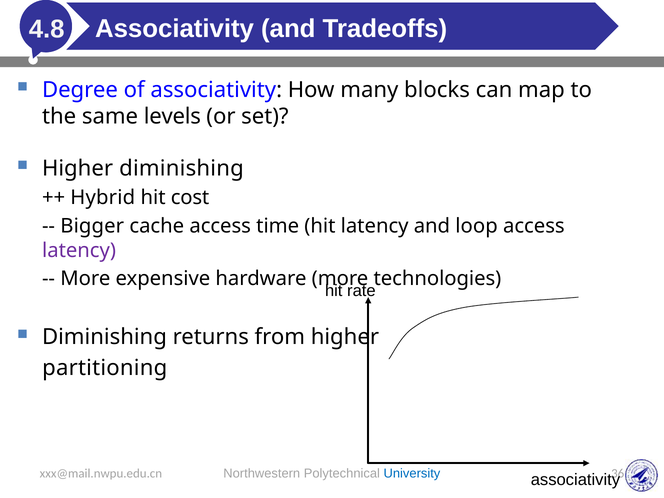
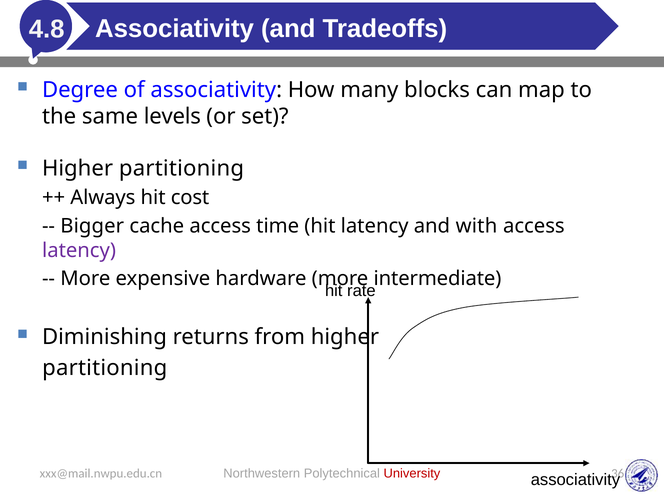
diminishing at (181, 168): diminishing -> partitioning
Hybrid: Hybrid -> Always
loop: loop -> with
technologies: technologies -> intermediate
University colour: blue -> red
